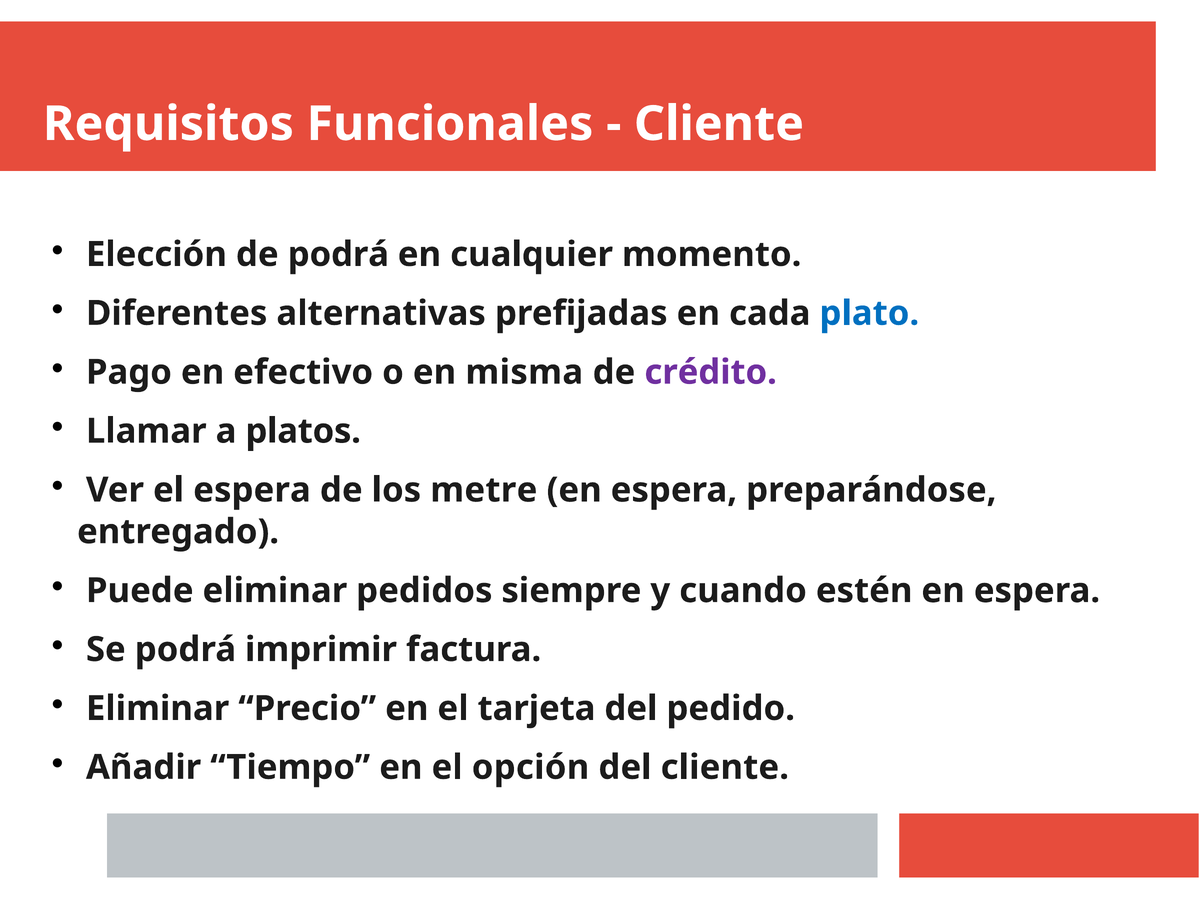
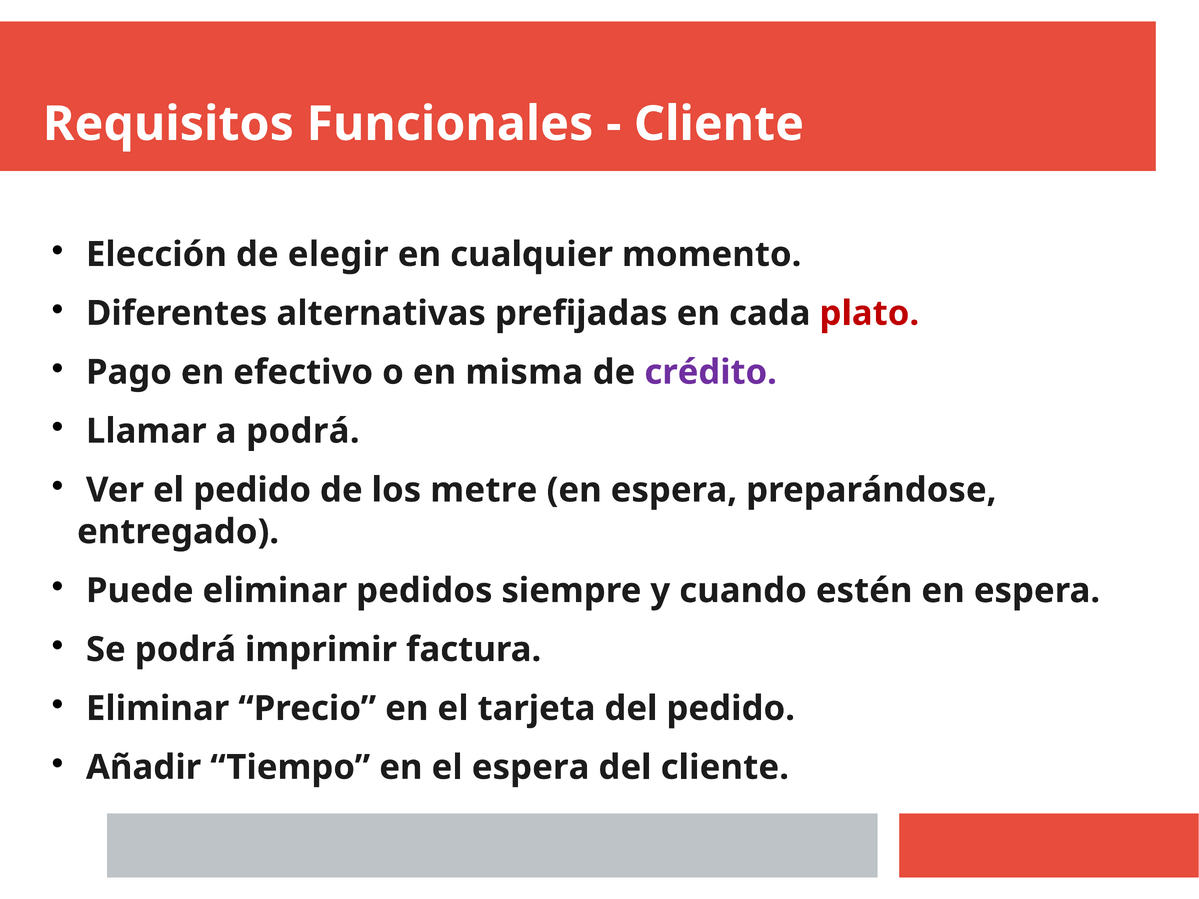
de podrá: podrá -> elegir
plato colour: blue -> red
a platos: platos -> podrá
el espera: espera -> pedido
el opción: opción -> espera
